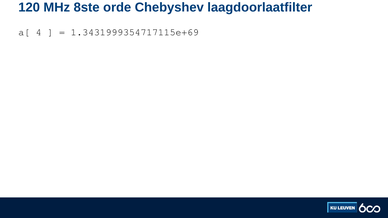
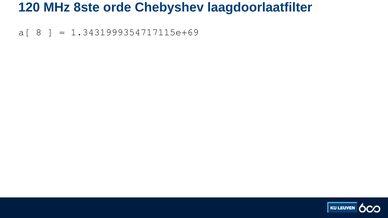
4: 4 -> 8
